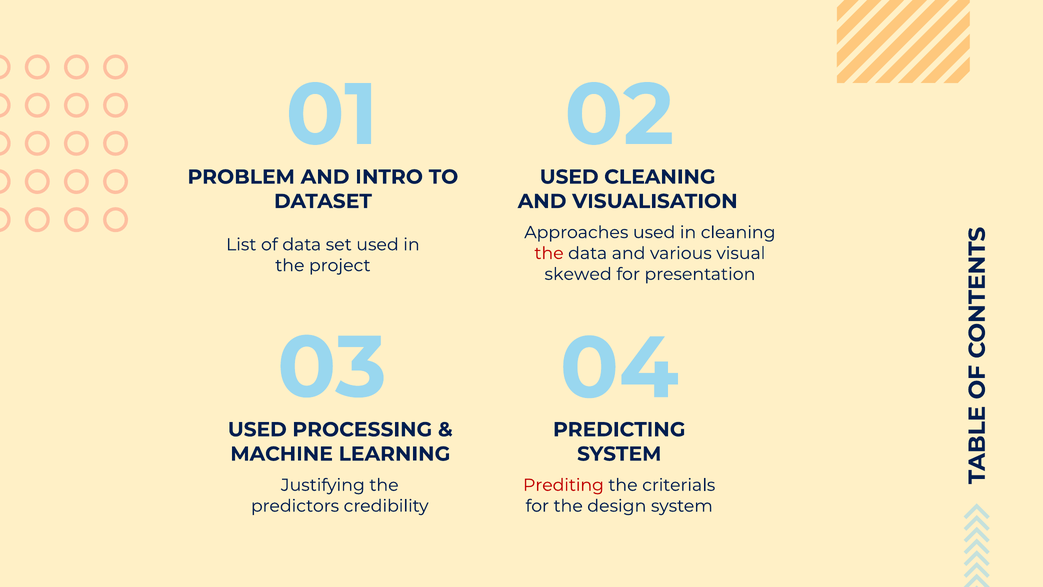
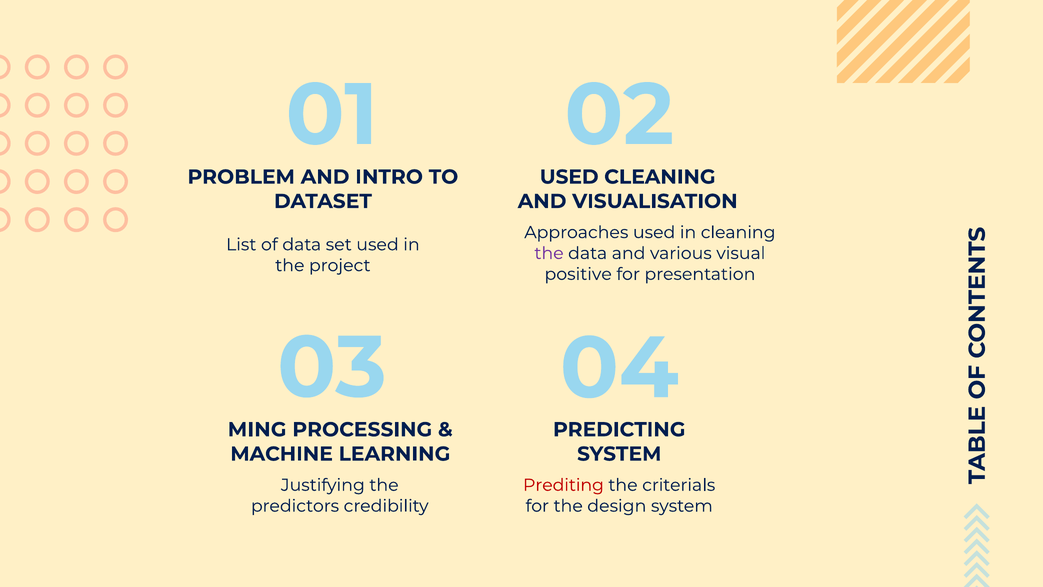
the at (549, 253) colour: red -> purple
skewed: skewed -> positive
USED at (257, 429): USED -> MING
